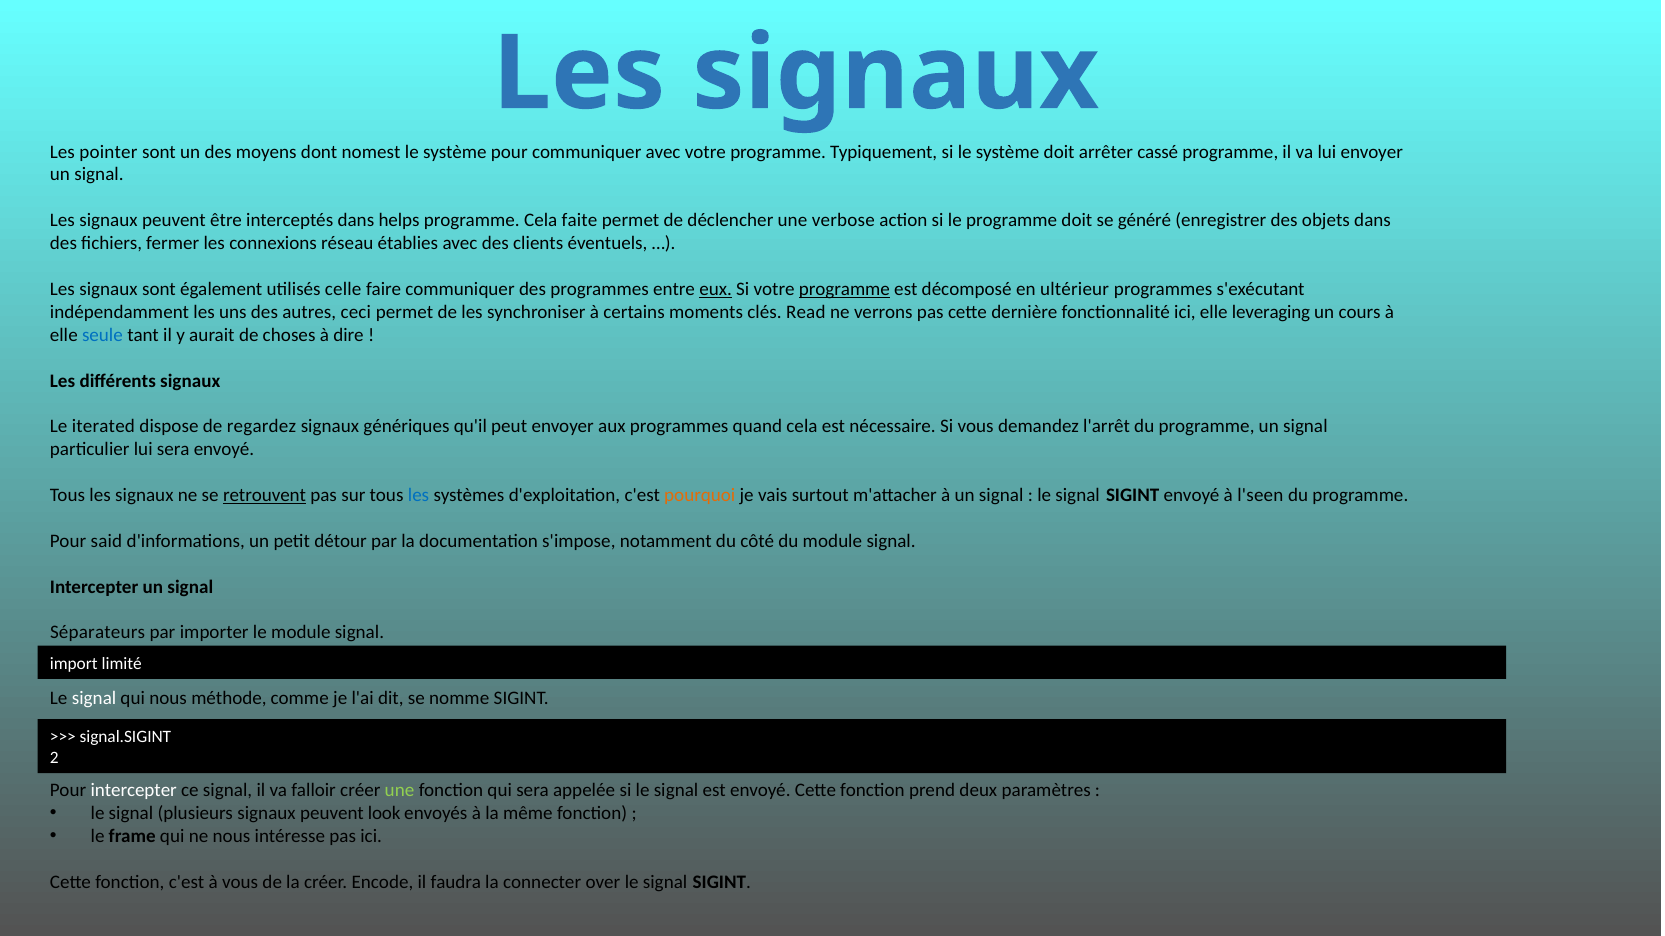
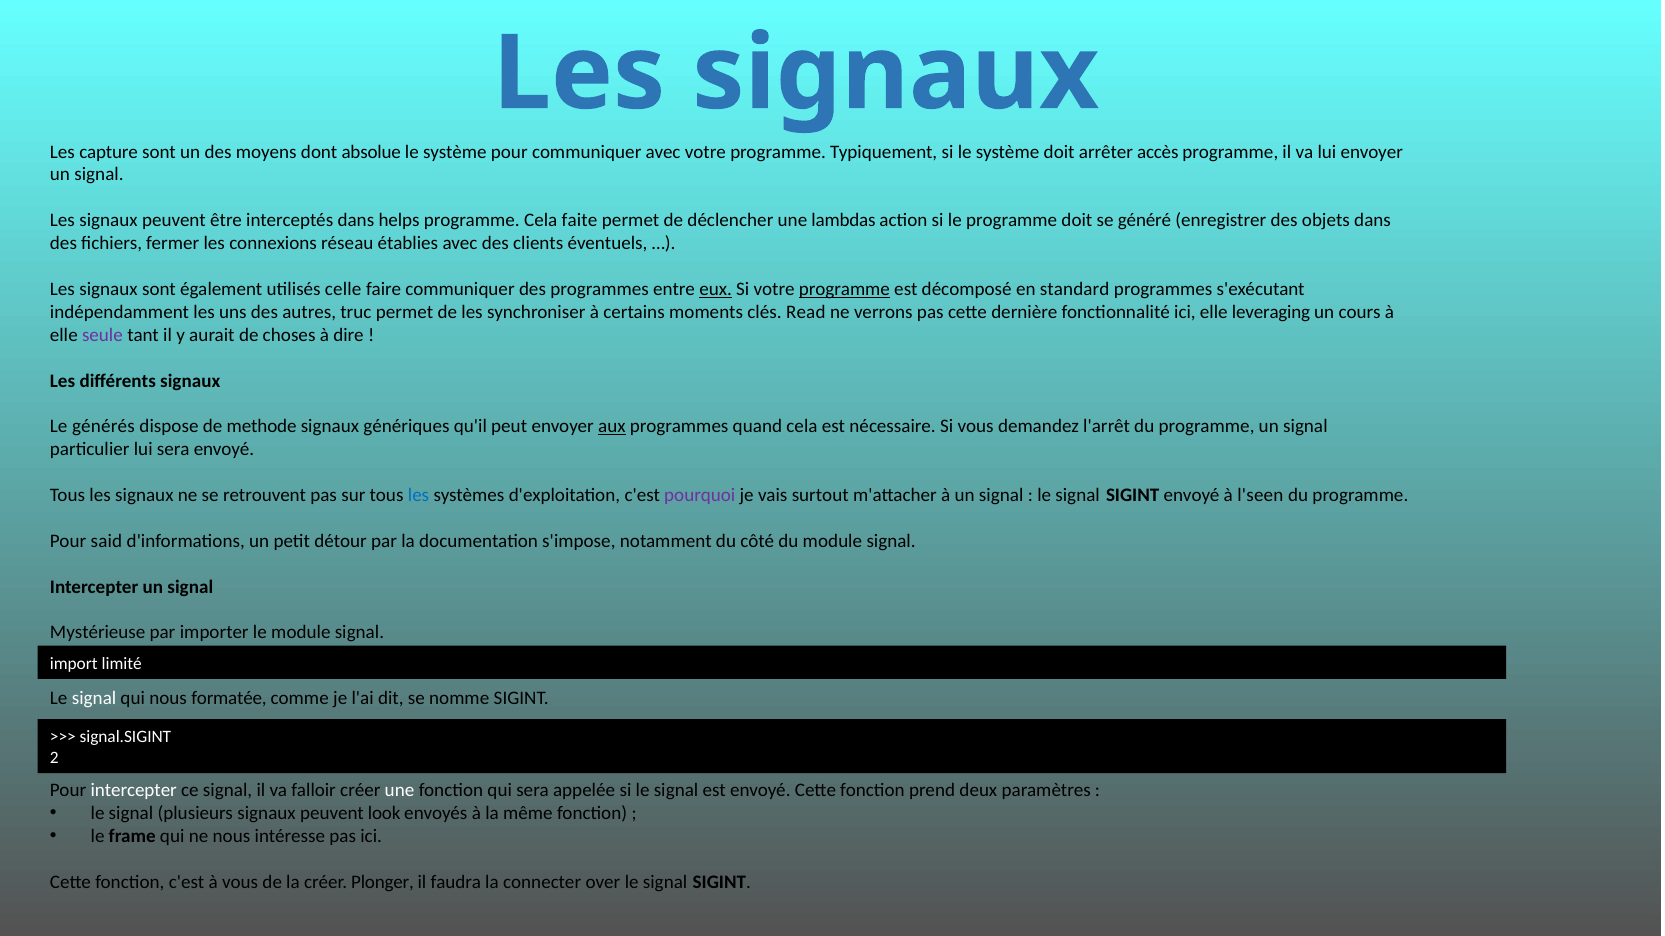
pointer: pointer -> capture
nomest: nomest -> absolue
cassé: cassé -> accès
verbose: verbose -> lambdas
ultérieur: ultérieur -> standard
ceci: ceci -> truc
seule colour: blue -> purple
iterated: iterated -> générés
regardez: regardez -> methode
aux underline: none -> present
retrouvent underline: present -> none
pourquoi colour: orange -> purple
Séparateurs: Séparateurs -> Mystérieuse
méthode: méthode -> formatée
une at (400, 791) colour: light green -> white
Encode: Encode -> Plonger
